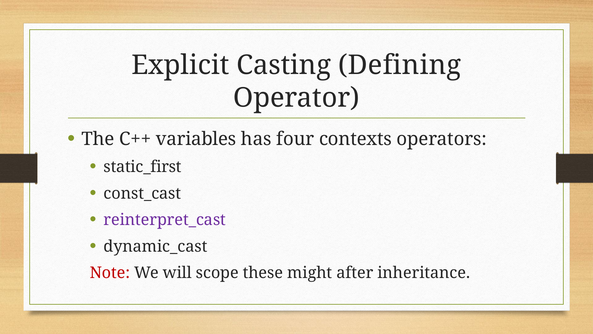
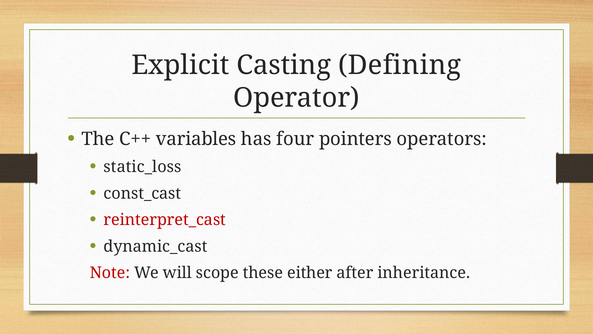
contexts: contexts -> pointers
static_first: static_first -> static_loss
reinterpret_cast colour: purple -> red
might: might -> either
